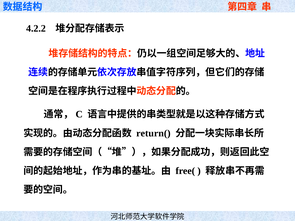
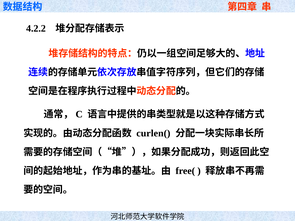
return(: return( -> curlen(
